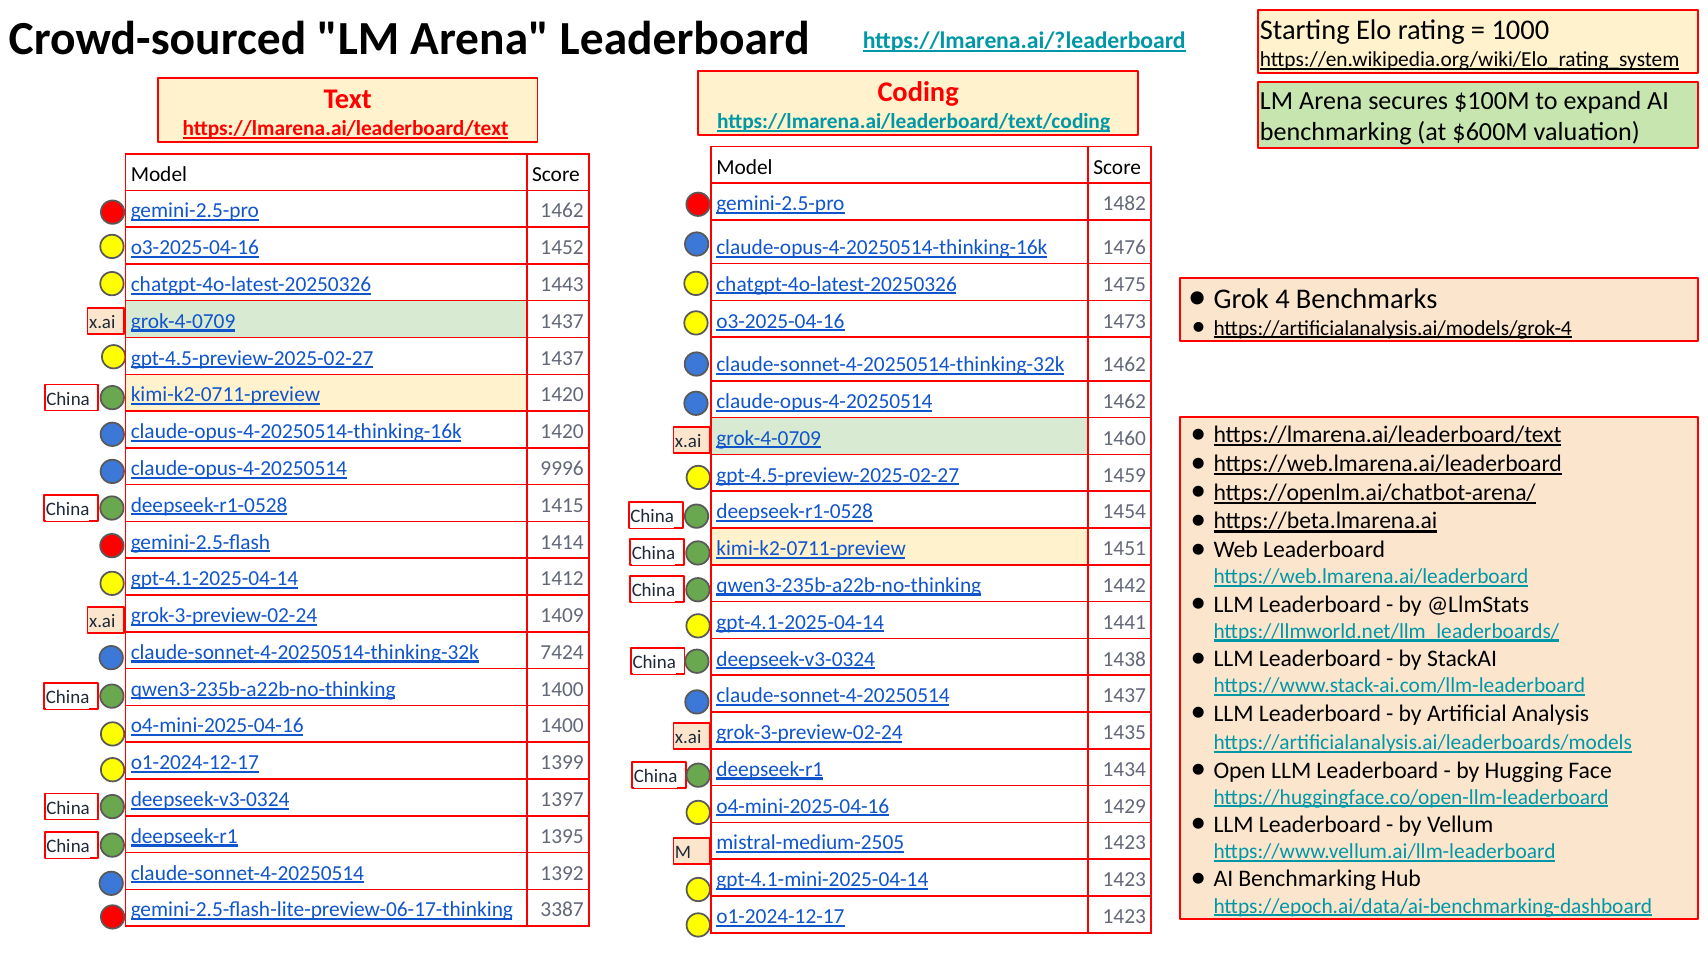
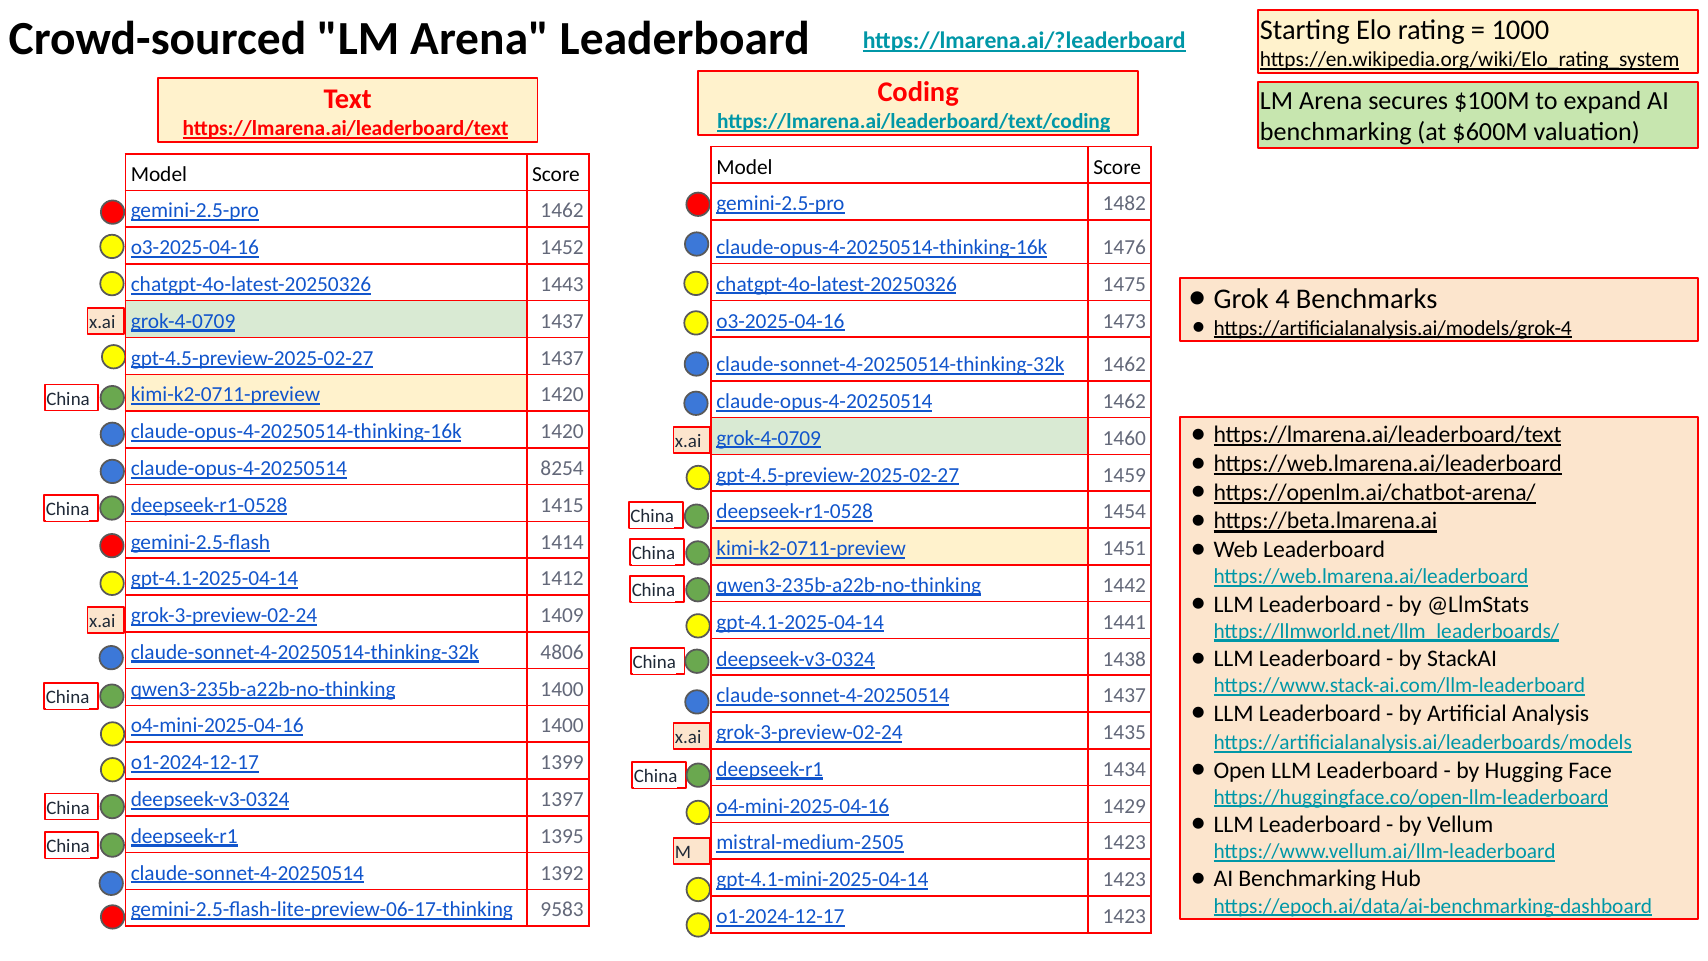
9996: 9996 -> 8254
7424: 7424 -> 4806
3387: 3387 -> 9583
